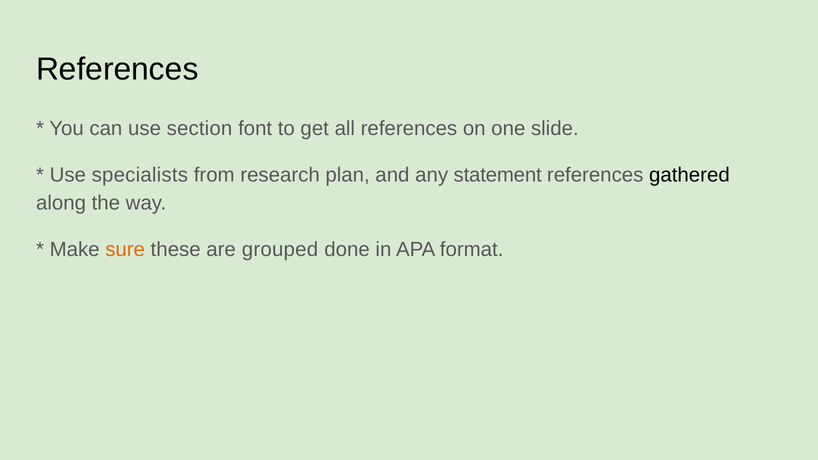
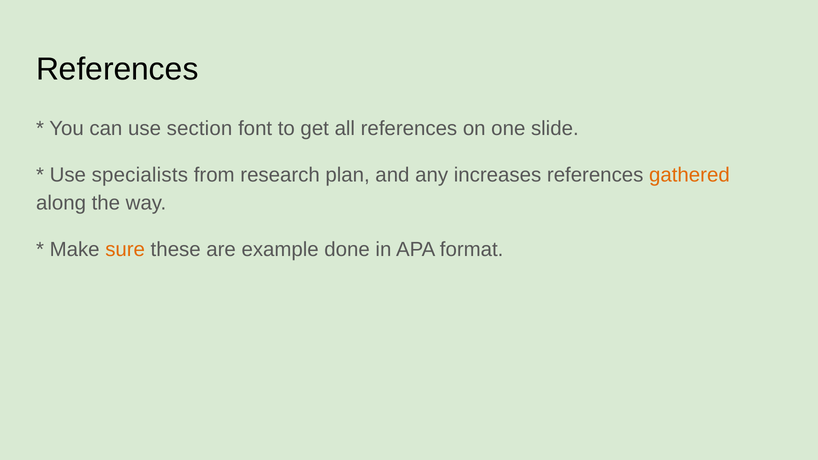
statement: statement -> increases
gathered colour: black -> orange
grouped: grouped -> example
